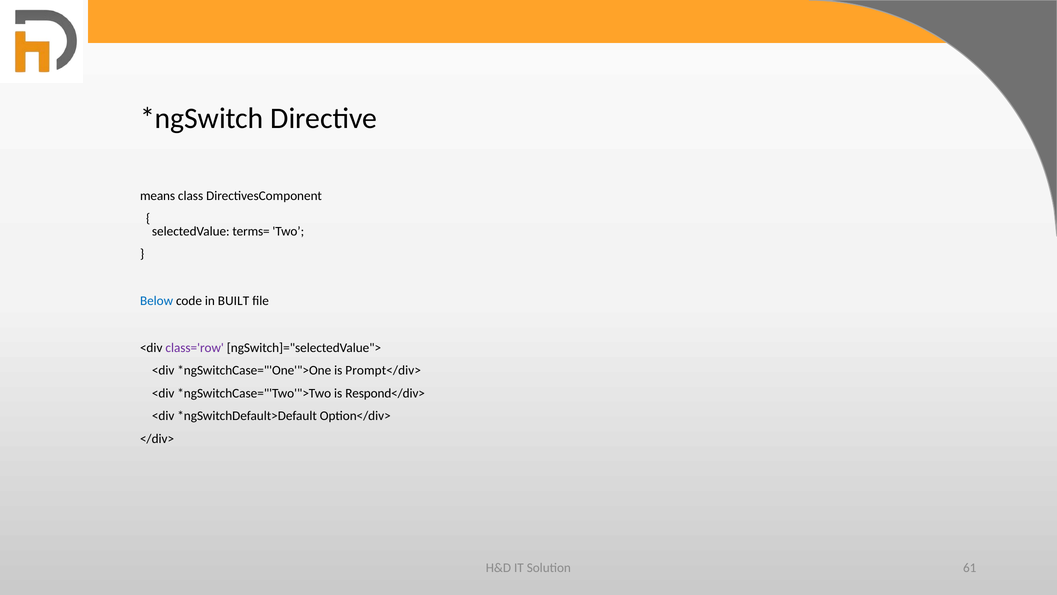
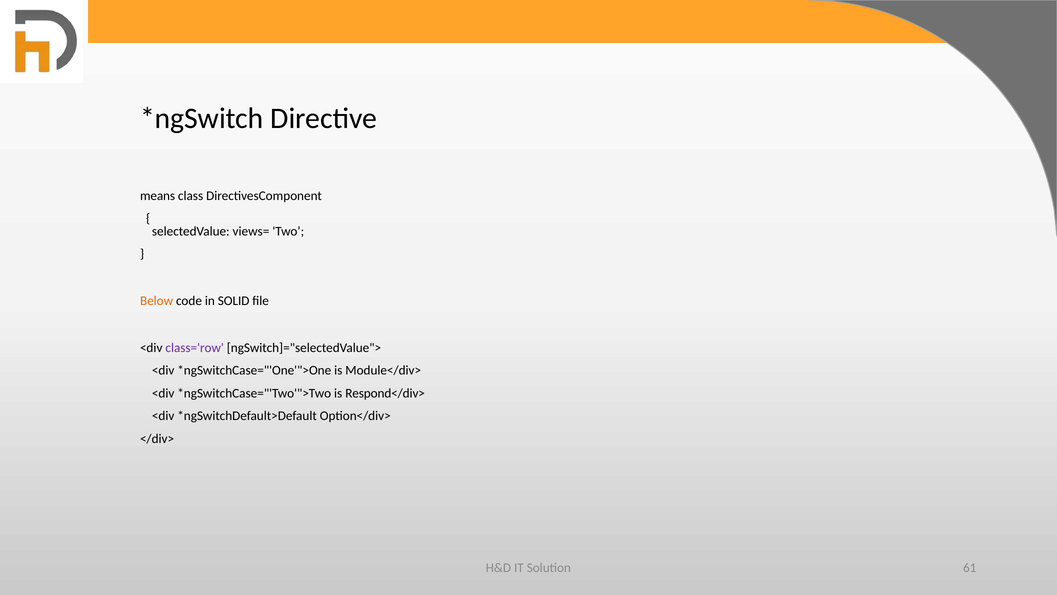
terms=: terms= -> views=
Below colour: blue -> orange
BUILT: BUILT -> SOLID
Prompt</div>: Prompt</div> -> Module</div>
